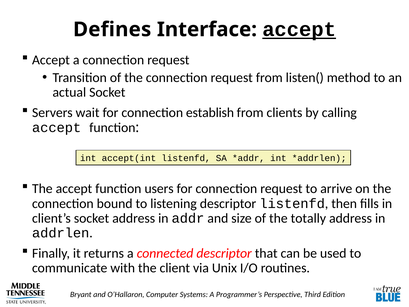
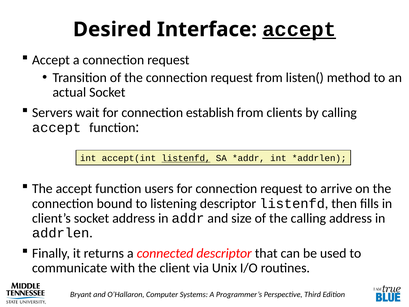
Defines: Defines -> Desired
listenfd at (186, 158) underline: none -> present
the totally: totally -> calling
